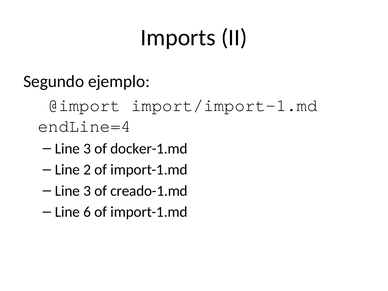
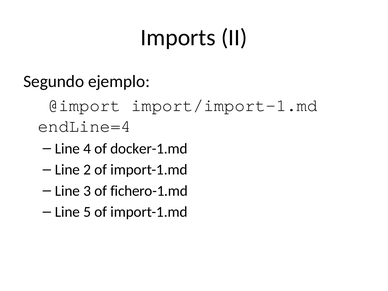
3 at (87, 149): 3 -> 4
creado-1.md: creado-1.md -> fichero-1.md
6: 6 -> 5
